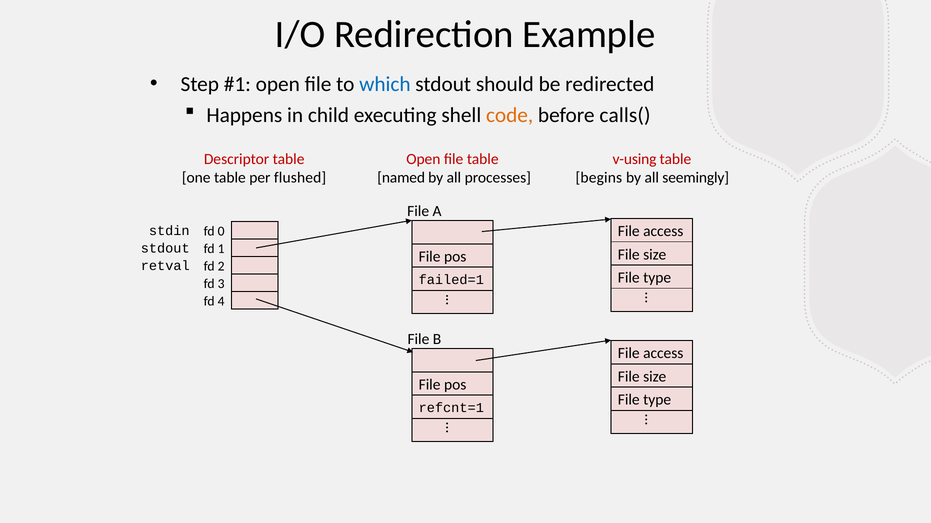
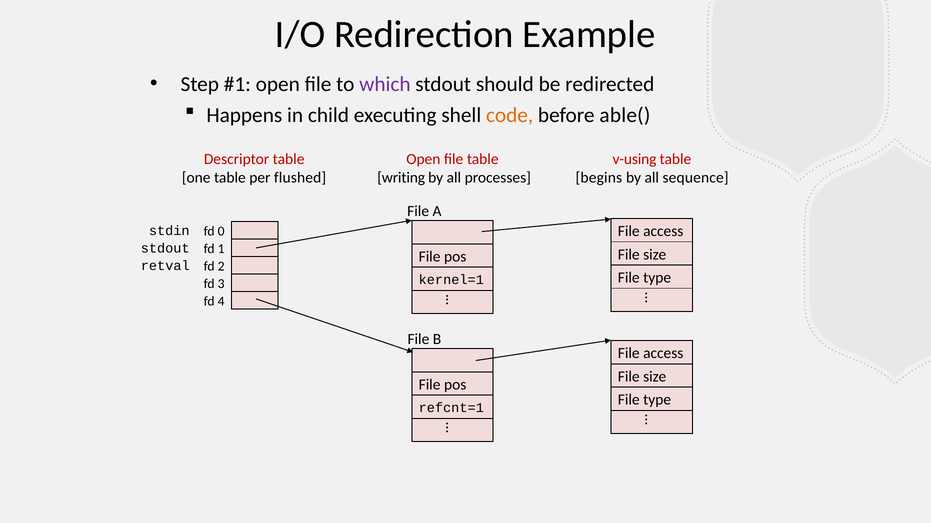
which colour: blue -> purple
calls(: calls( -> able(
named: named -> writing
seemingly: seemingly -> sequence
failed=1: failed=1 -> kernel=1
